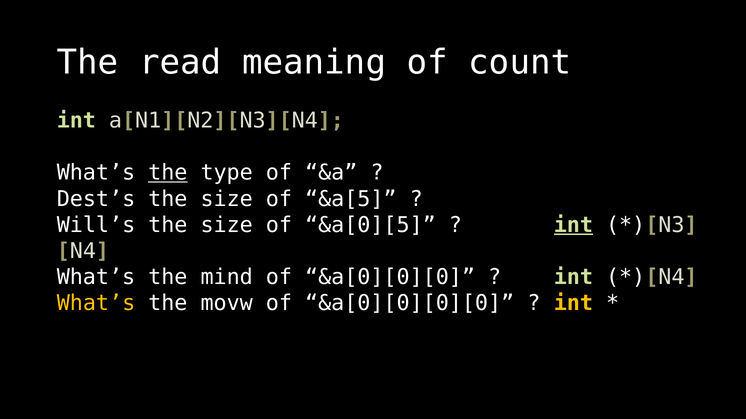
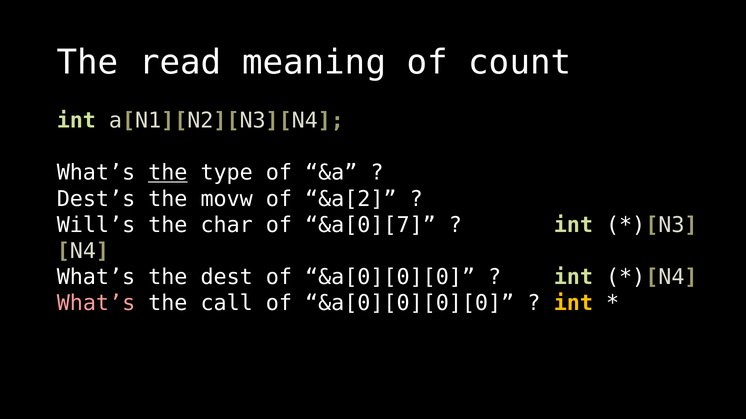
size at (227, 199): size -> movw
&a[5: &a[5 -> &a[2
size at (227, 225): size -> char
&a[0][5: &a[0][5 -> &a[0][7
int at (573, 225) underline: present -> none
mind: mind -> dest
What’s at (96, 304) colour: yellow -> pink
movw: movw -> call
